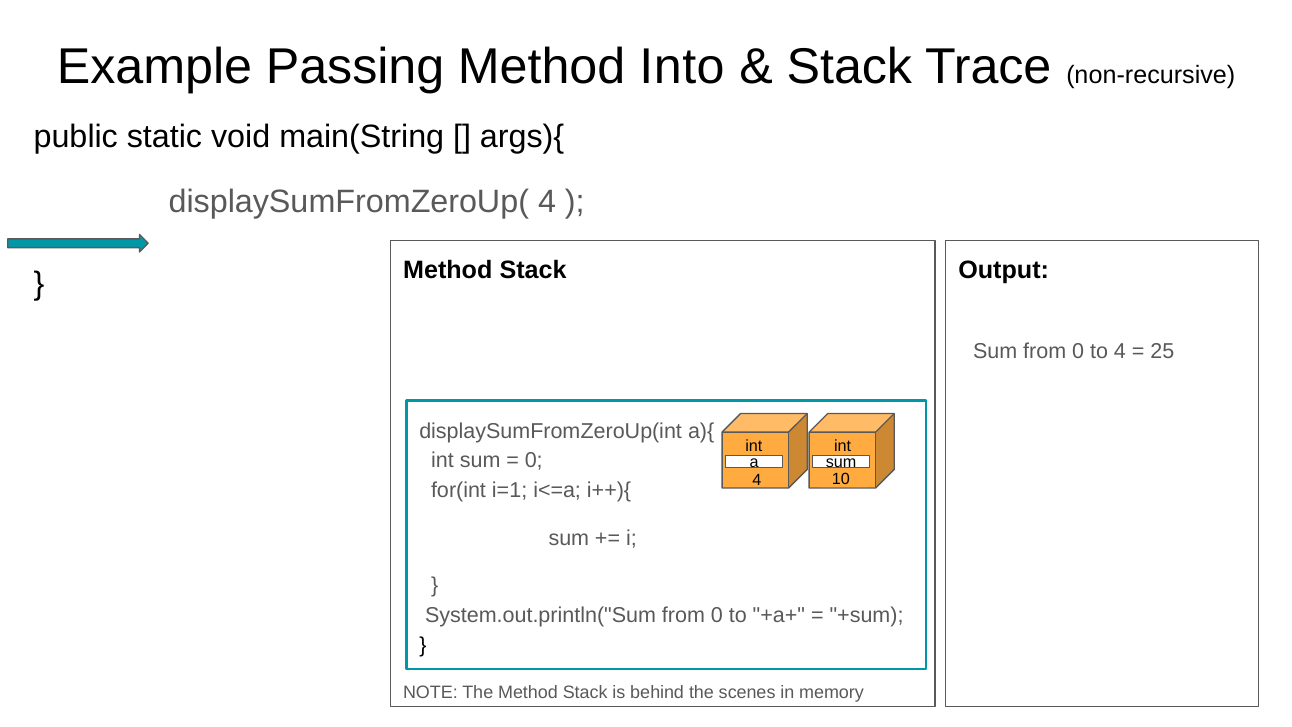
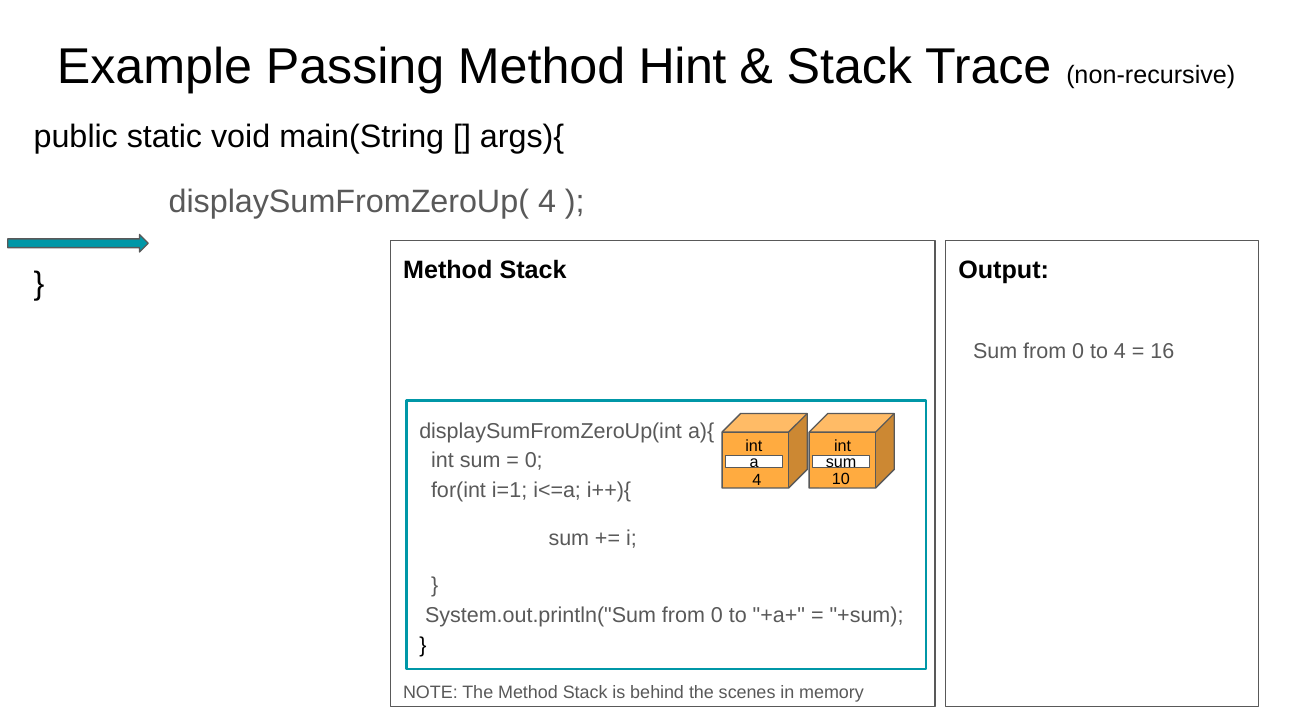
Into: Into -> Hint
25: 25 -> 16
